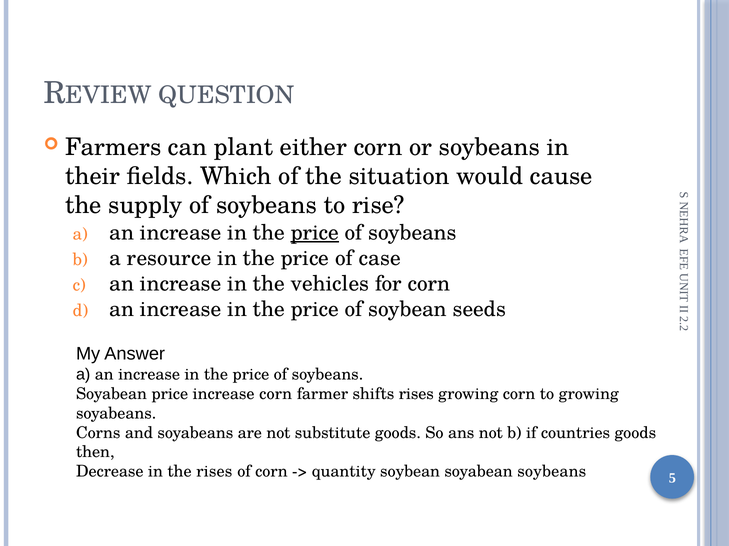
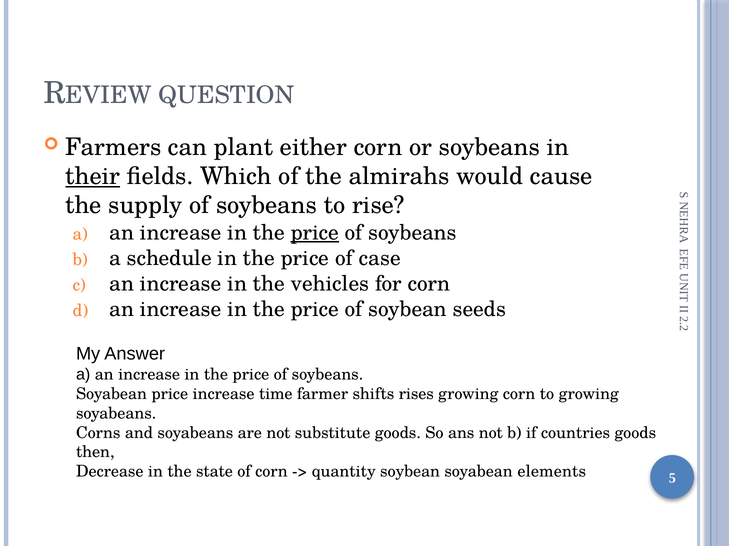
their underline: none -> present
situation: situation -> almirahs
resource: resource -> schedule
increase corn: corn -> time
the rises: rises -> state
soyabean soybeans: soybeans -> elements
